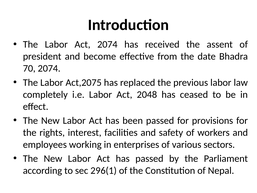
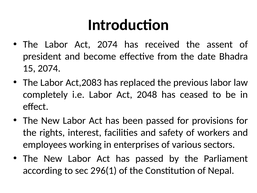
70: 70 -> 15
Act,2075: Act,2075 -> Act,2083
